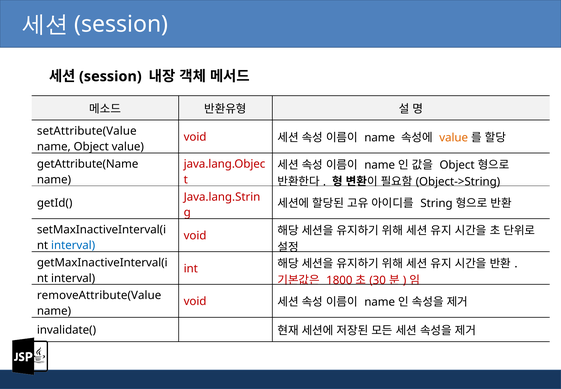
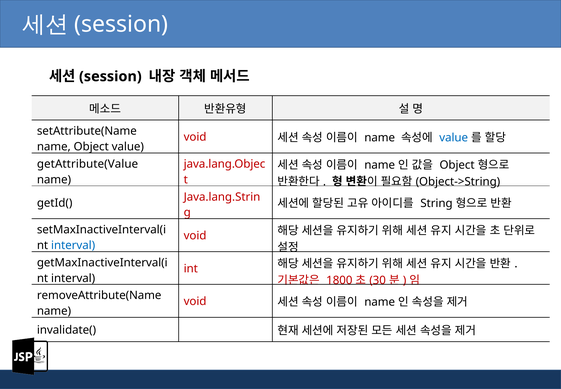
setAttribute(Value: setAttribute(Value -> setAttribute(Name
value at (454, 137) colour: orange -> blue
getAttribute(Name: getAttribute(Name -> getAttribute(Value
removeAttribute(Value: removeAttribute(Value -> removeAttribute(Name
